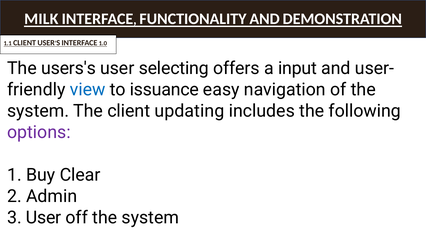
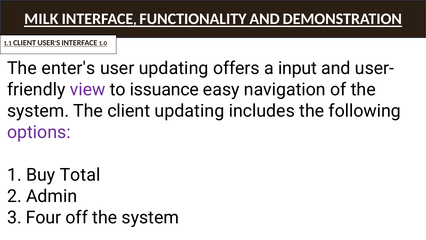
users's: users's -> enter's
user selecting: selecting -> updating
view colour: blue -> purple
Clear: Clear -> Total
3 User: User -> Four
